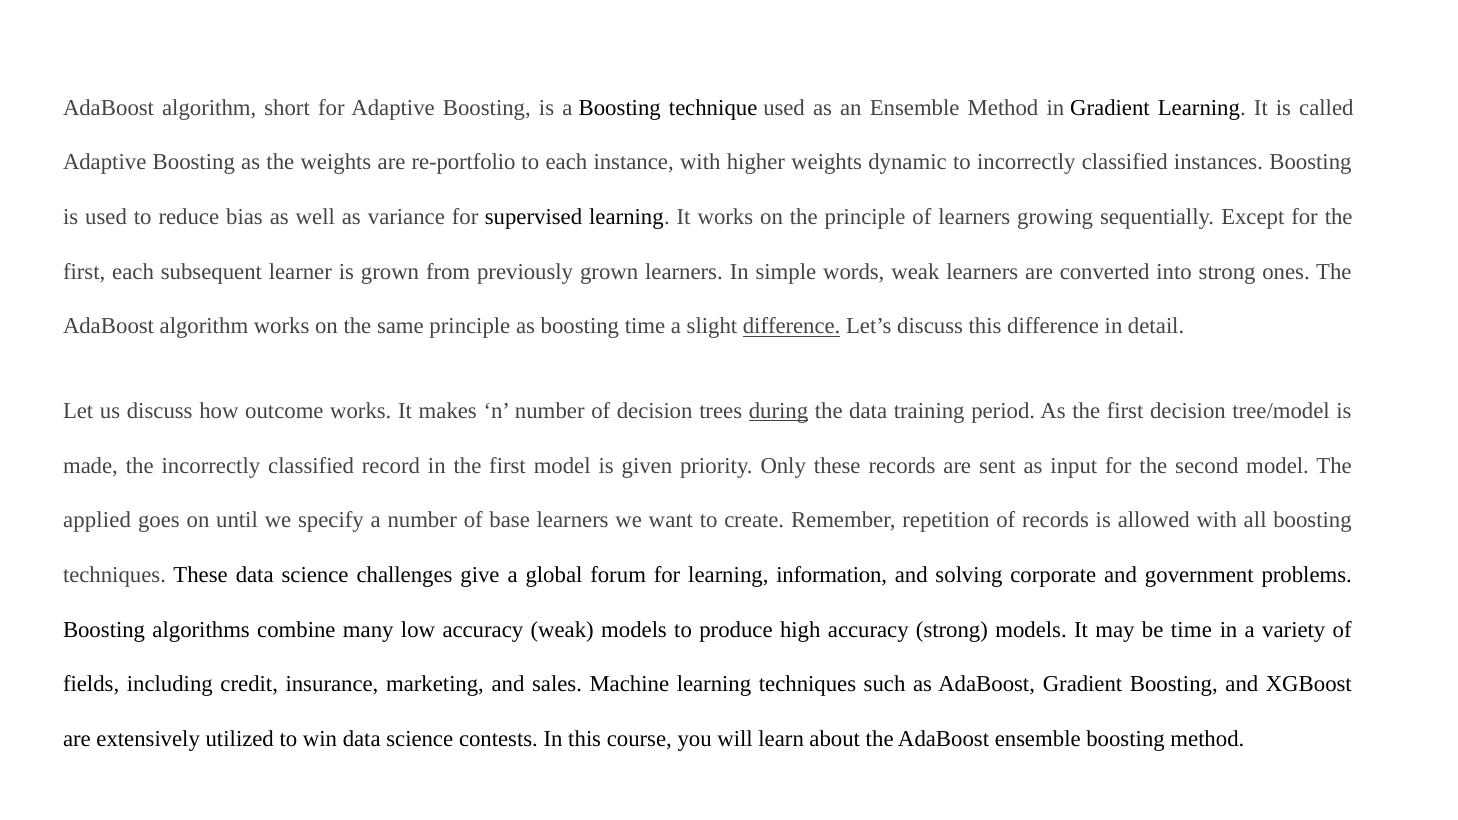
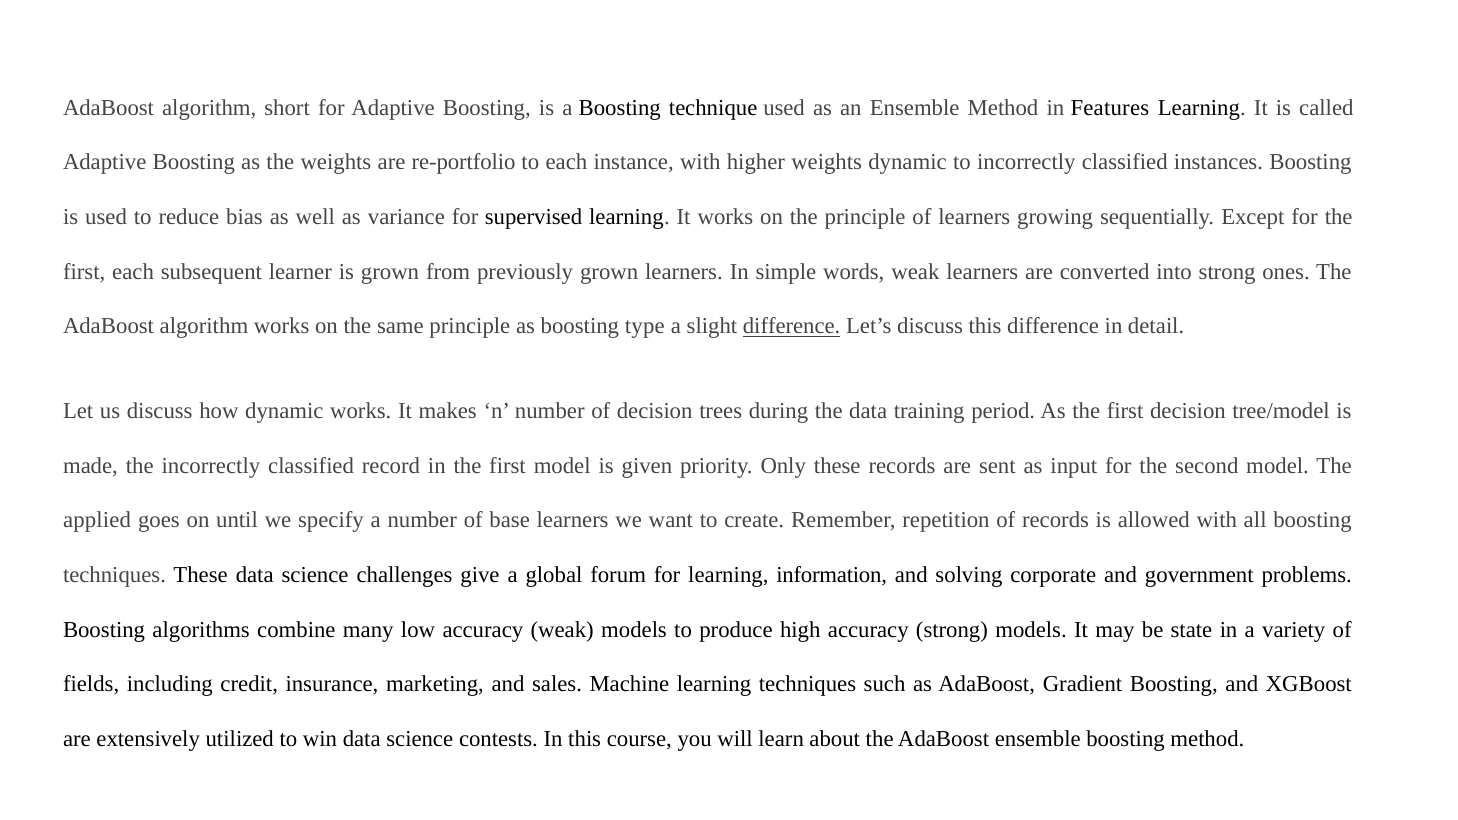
in Gradient: Gradient -> Features
boosting time: time -> type
how outcome: outcome -> dynamic
during underline: present -> none
be time: time -> state
